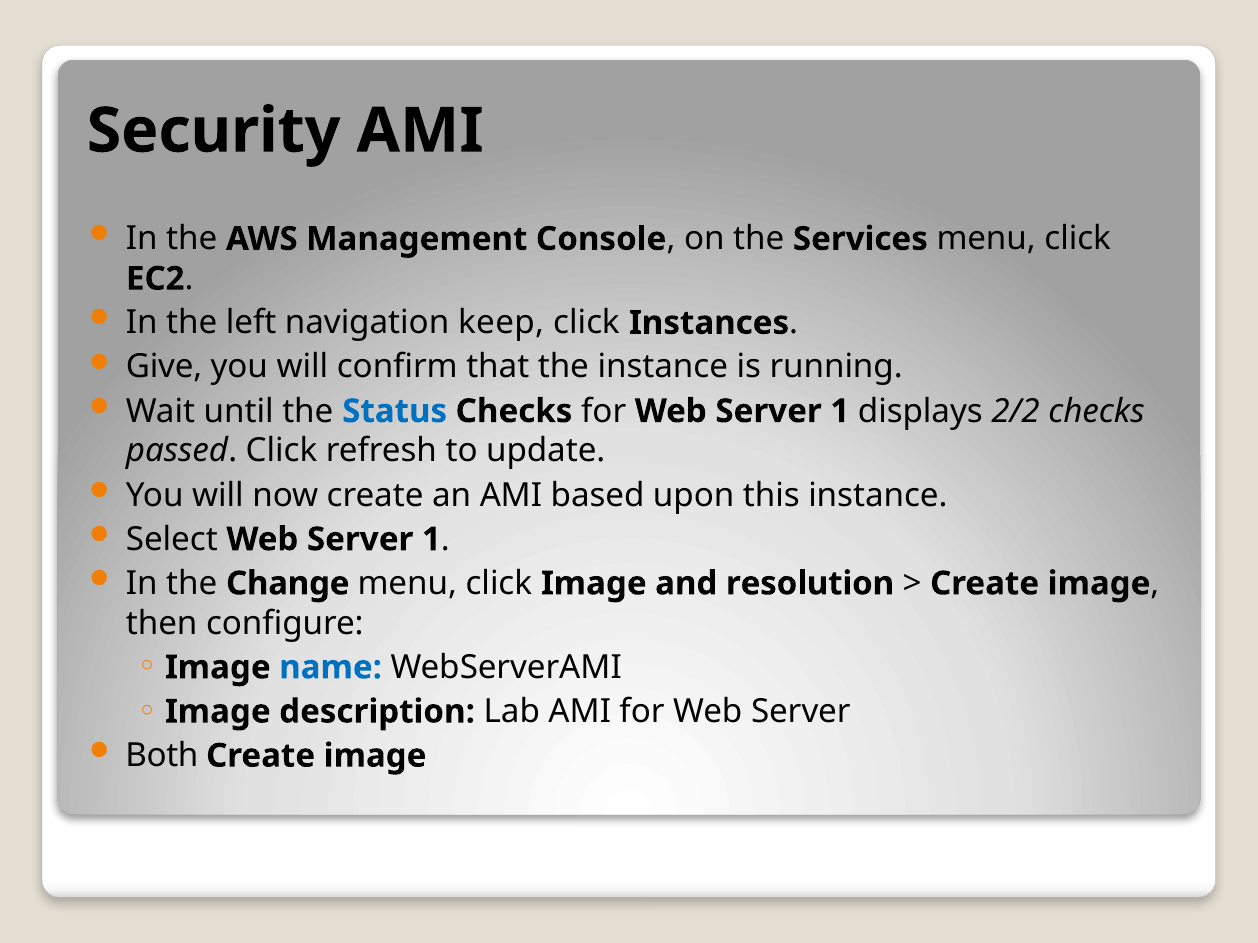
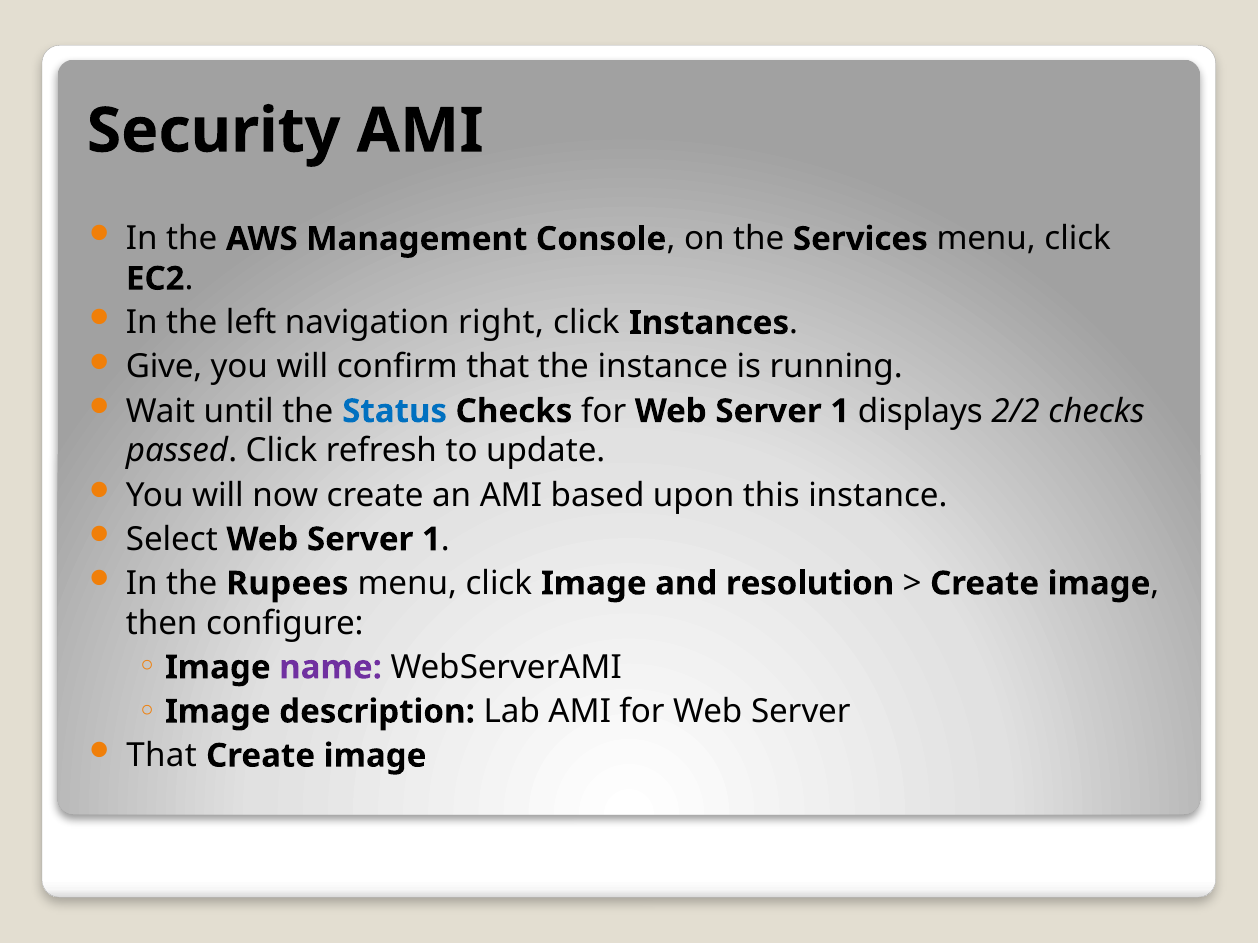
keep: keep -> right
Change: Change -> Rupees
name colour: blue -> purple
Both at (162, 756): Both -> That
